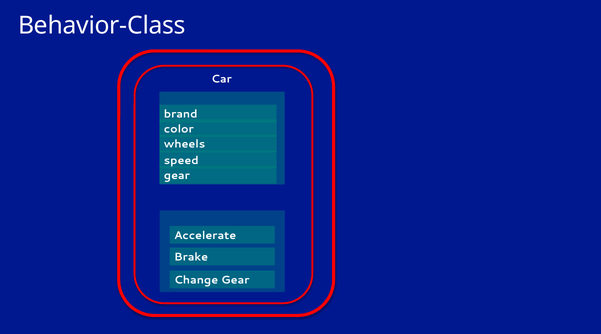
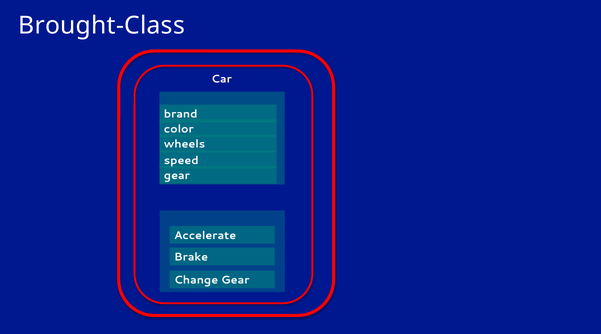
Behavior-Class: Behavior-Class -> Brought-Class
